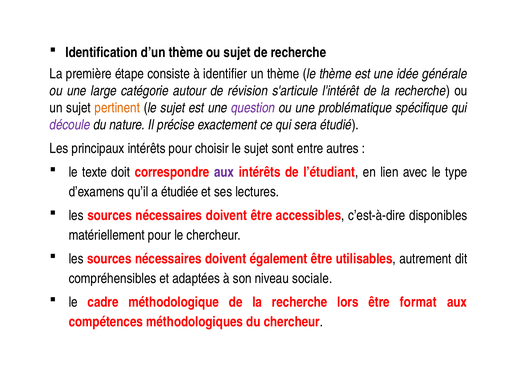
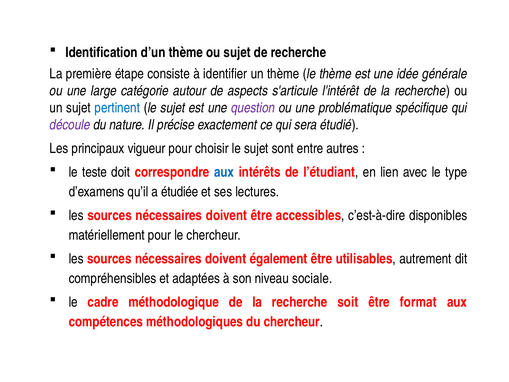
révision: révision -> aspects
pertinent colour: orange -> blue
principaux intérêts: intérêts -> vigueur
texte: texte -> teste
aux at (224, 172) colour: purple -> blue
lors: lors -> soit
